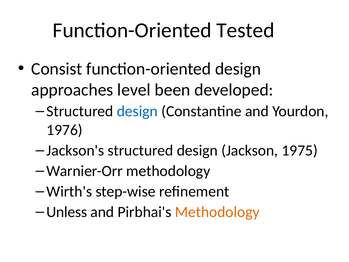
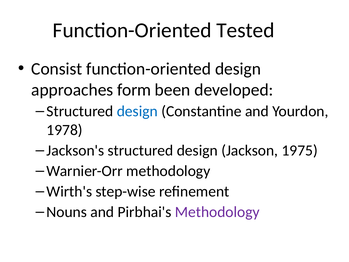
level: level -> form
1976: 1976 -> 1978
Unless: Unless -> Nouns
Methodology at (217, 212) colour: orange -> purple
